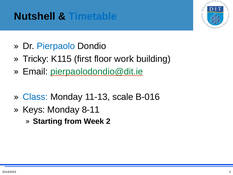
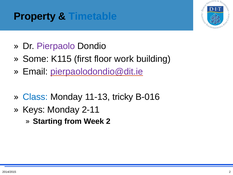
Nutshell: Nutshell -> Property
Pierpaolo colour: blue -> purple
Tricky: Tricky -> Some
pierpaolodondio@dit.ie colour: green -> purple
scale: scale -> tricky
8-11: 8-11 -> 2-11
